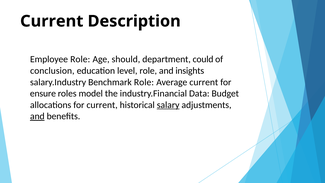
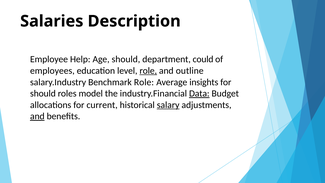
Current at (52, 21): Current -> Salaries
Employee Role: Role -> Help
conclusion: conclusion -> employees
role at (148, 71) underline: none -> present
insights: insights -> outline
Average current: current -> insights
ensure at (43, 93): ensure -> should
Data underline: none -> present
